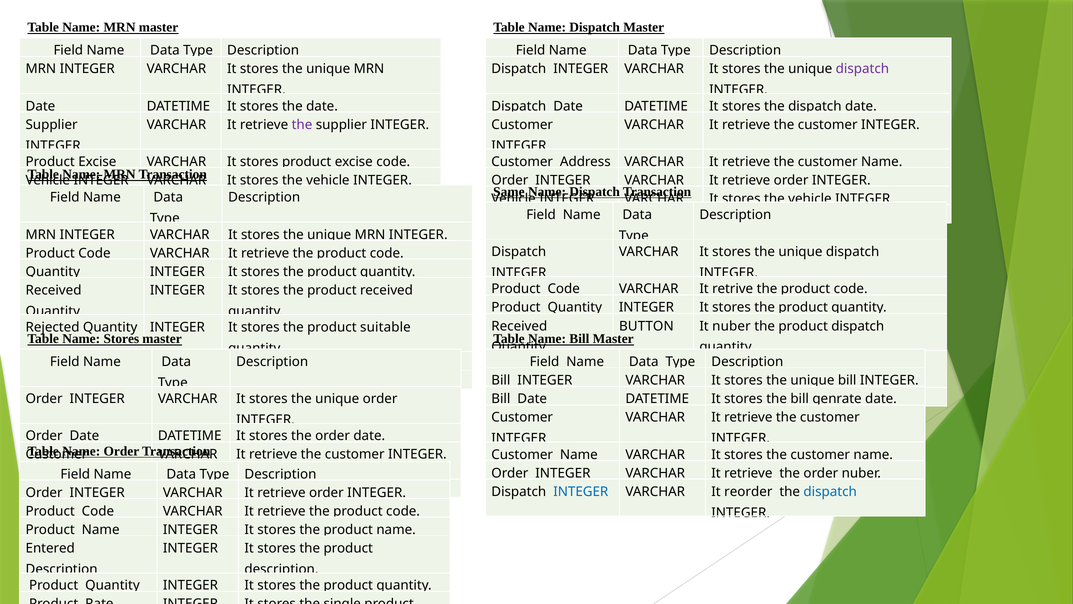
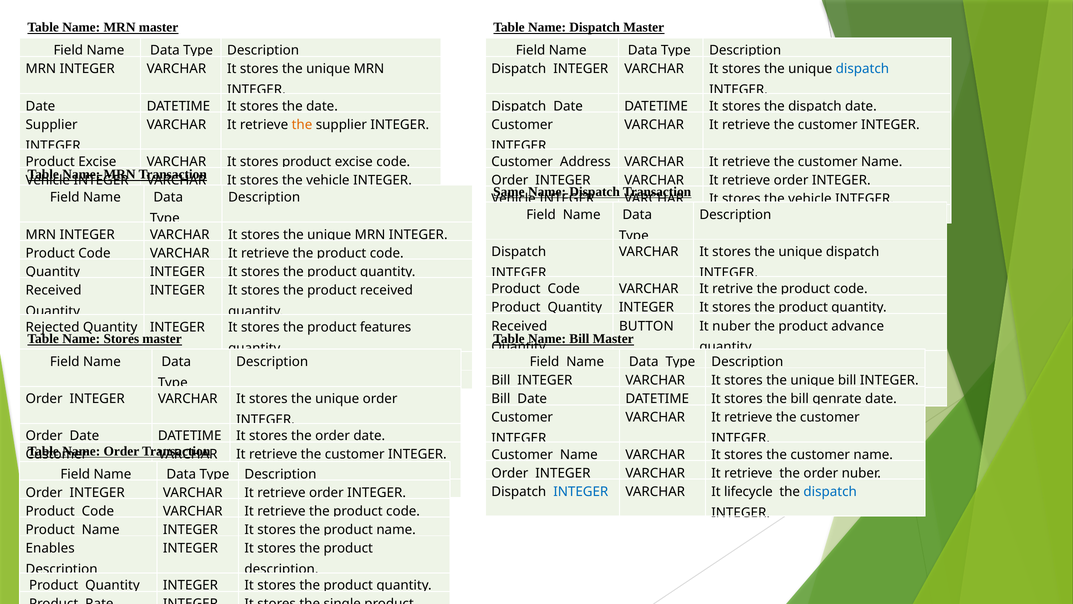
dispatch at (862, 69) colour: purple -> blue
the at (302, 125) colour: purple -> orange
product dispatch: dispatch -> advance
suitable: suitable -> features
reorder: reorder -> lifecycle
Entered: Entered -> Enables
